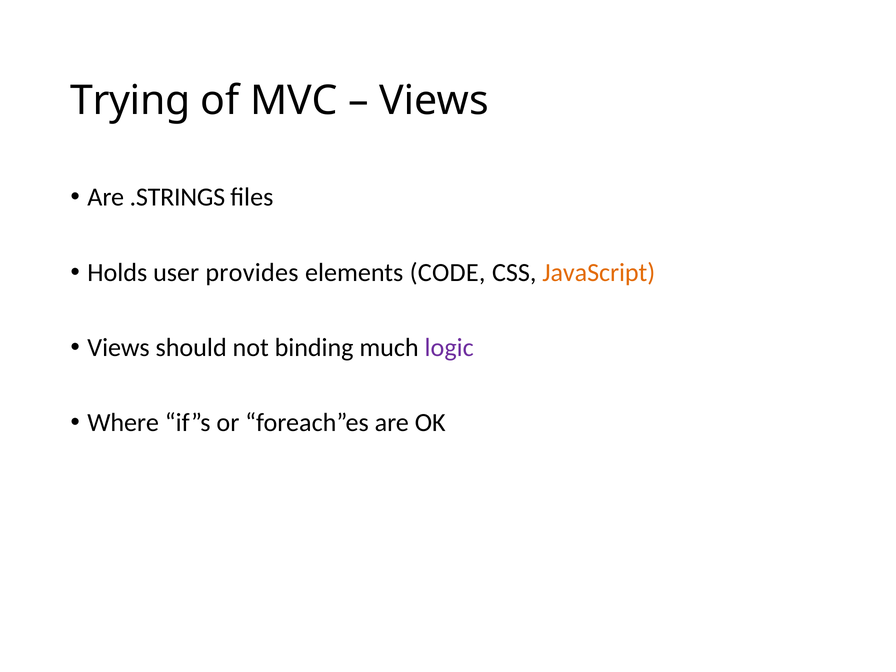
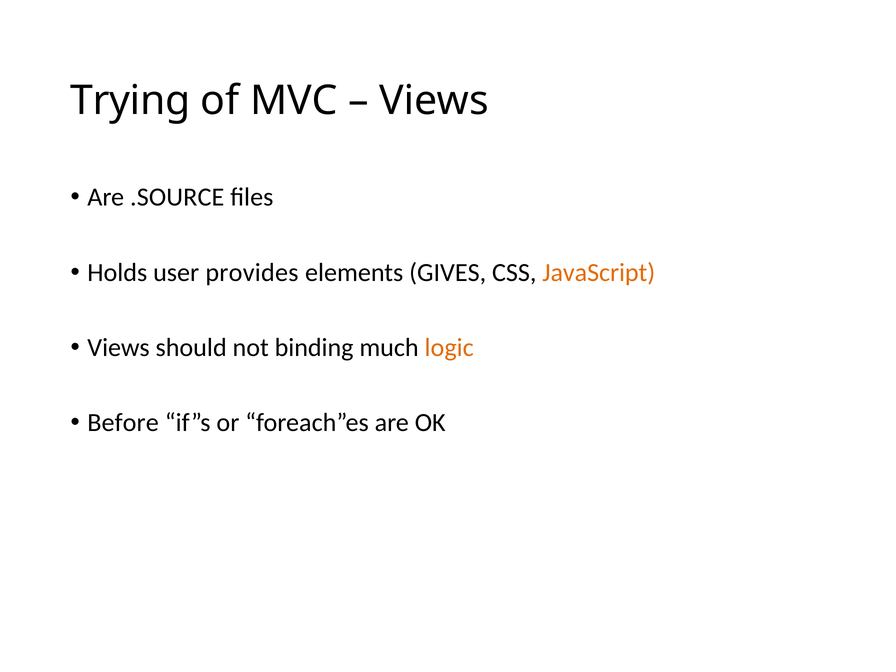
.STRINGS: .STRINGS -> .SOURCE
CODE: CODE -> GIVES
logic colour: purple -> orange
Where: Where -> Before
